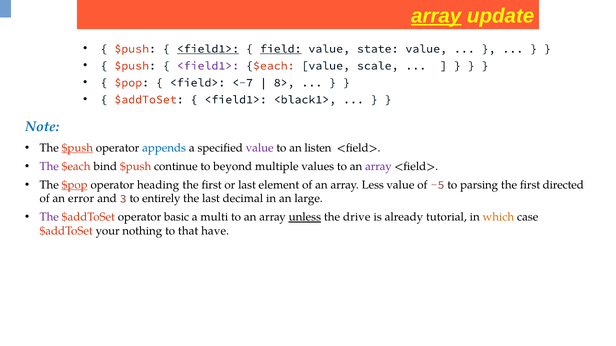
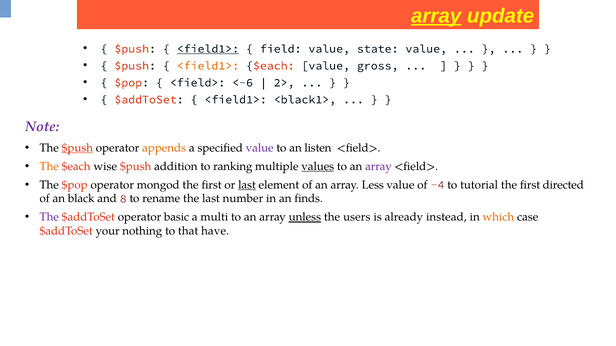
field underline: present -> none
<field1> at (208, 66) colour: purple -> orange
scale: scale -> gross
<-7: <-7 -> <-6
8>: 8> -> 2>
Note colour: blue -> purple
appends colour: blue -> orange
The at (49, 167) colour: purple -> orange
bind: bind -> wise
continue: continue -> addition
beyond: beyond -> ranking
values underline: none -> present
$pop at (75, 185) underline: present -> none
heading: heading -> mongod
last at (247, 185) underline: none -> present
-5: -5 -> -4
parsing: parsing -> tutorial
error: error -> black
3: 3 -> 8
entirely: entirely -> rename
decimal: decimal -> number
large: large -> finds
drive: drive -> users
tutorial: tutorial -> instead
